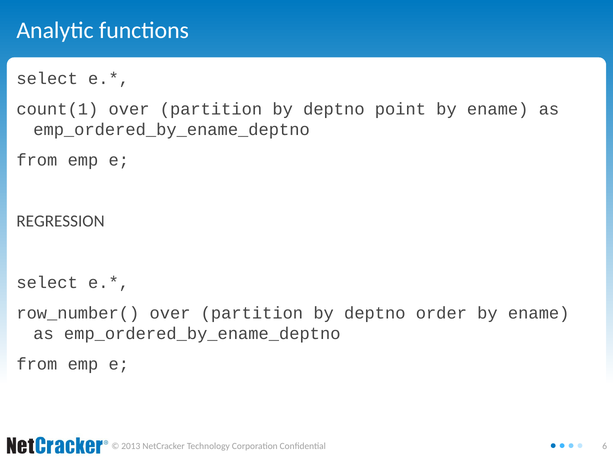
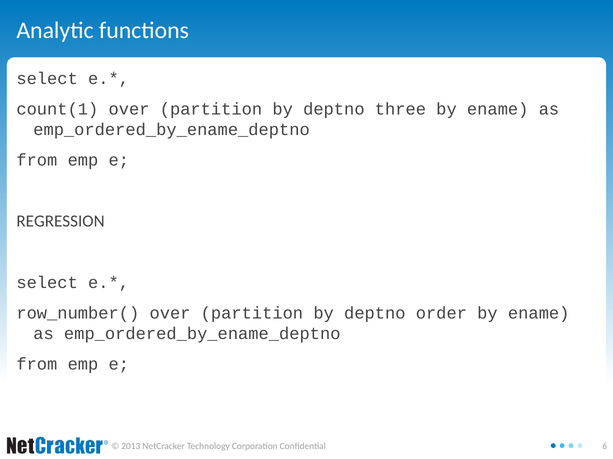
point: point -> three
